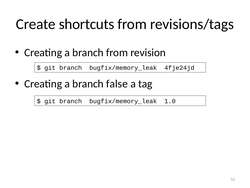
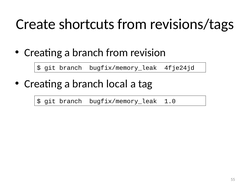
false: false -> local
